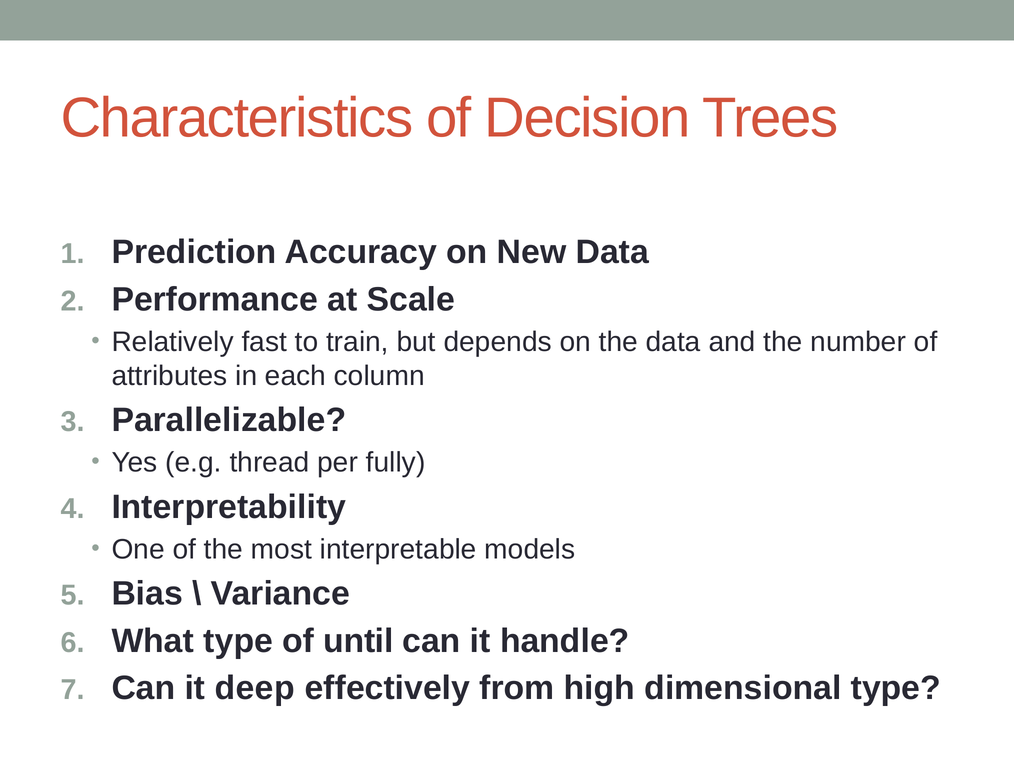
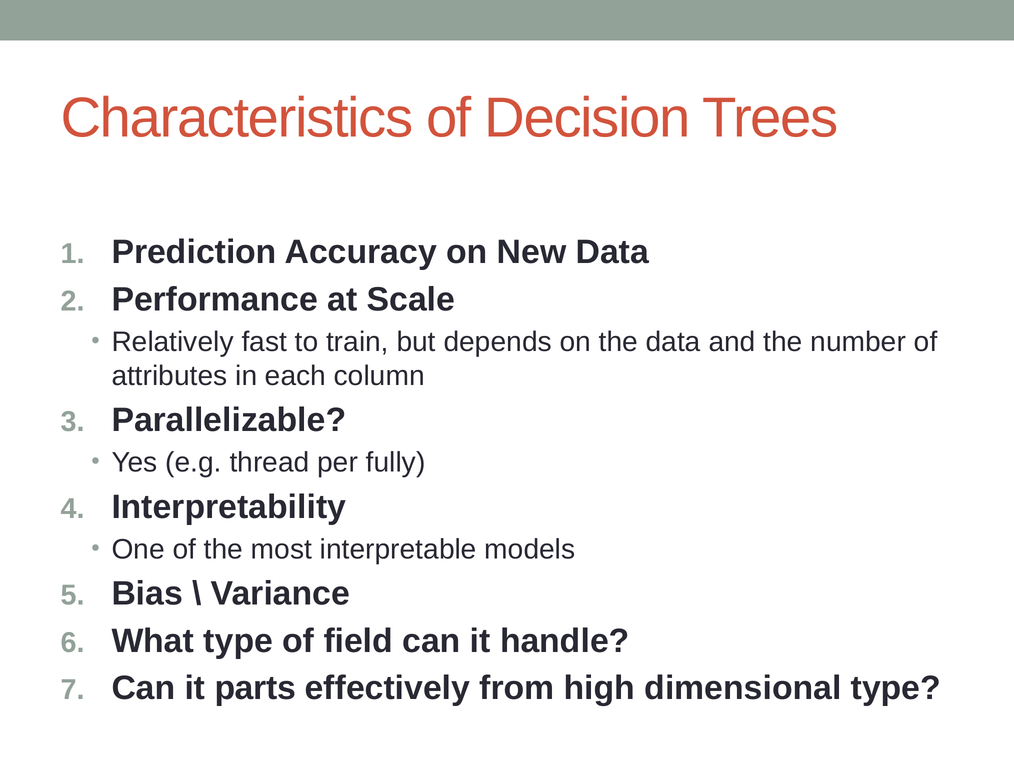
until: until -> field
deep: deep -> parts
